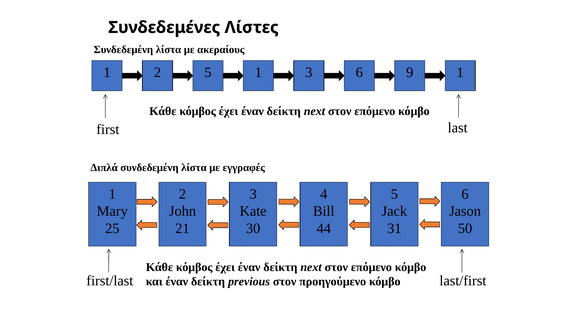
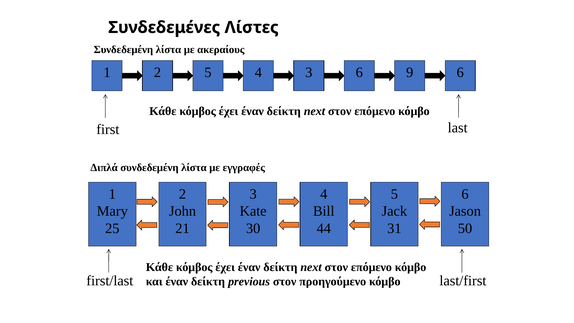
1 1: 1 -> 4
9 1: 1 -> 6
